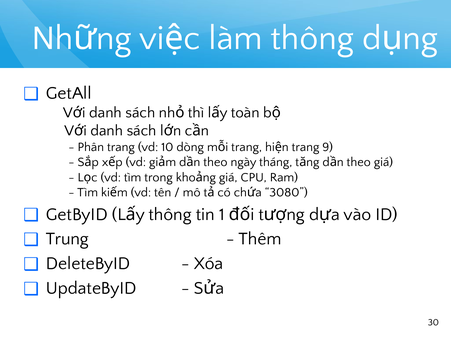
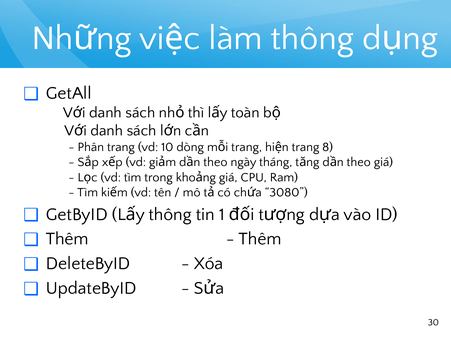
9: 9 -> 8
Trung at (67, 238): Trung -> Thêm
